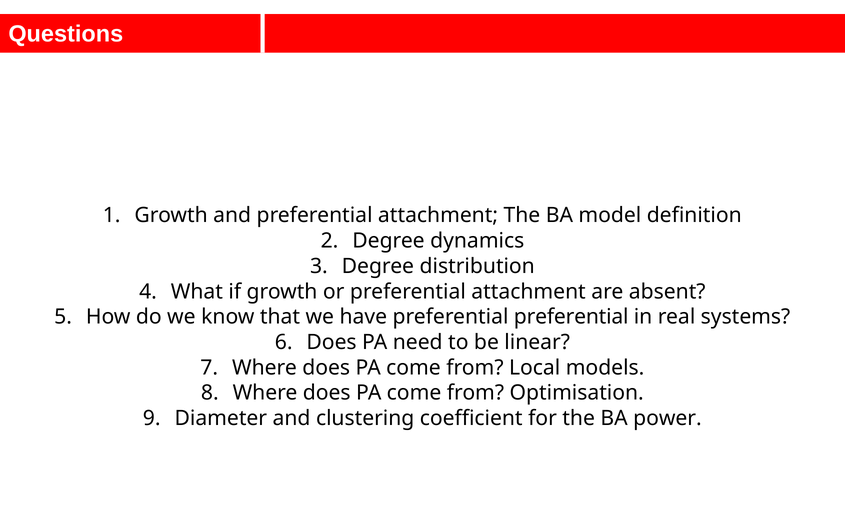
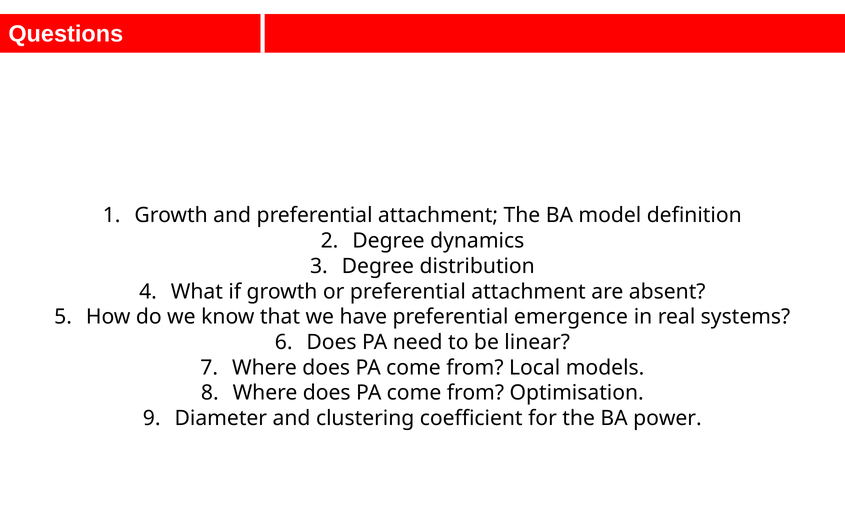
preferential preferential: preferential -> emergence
